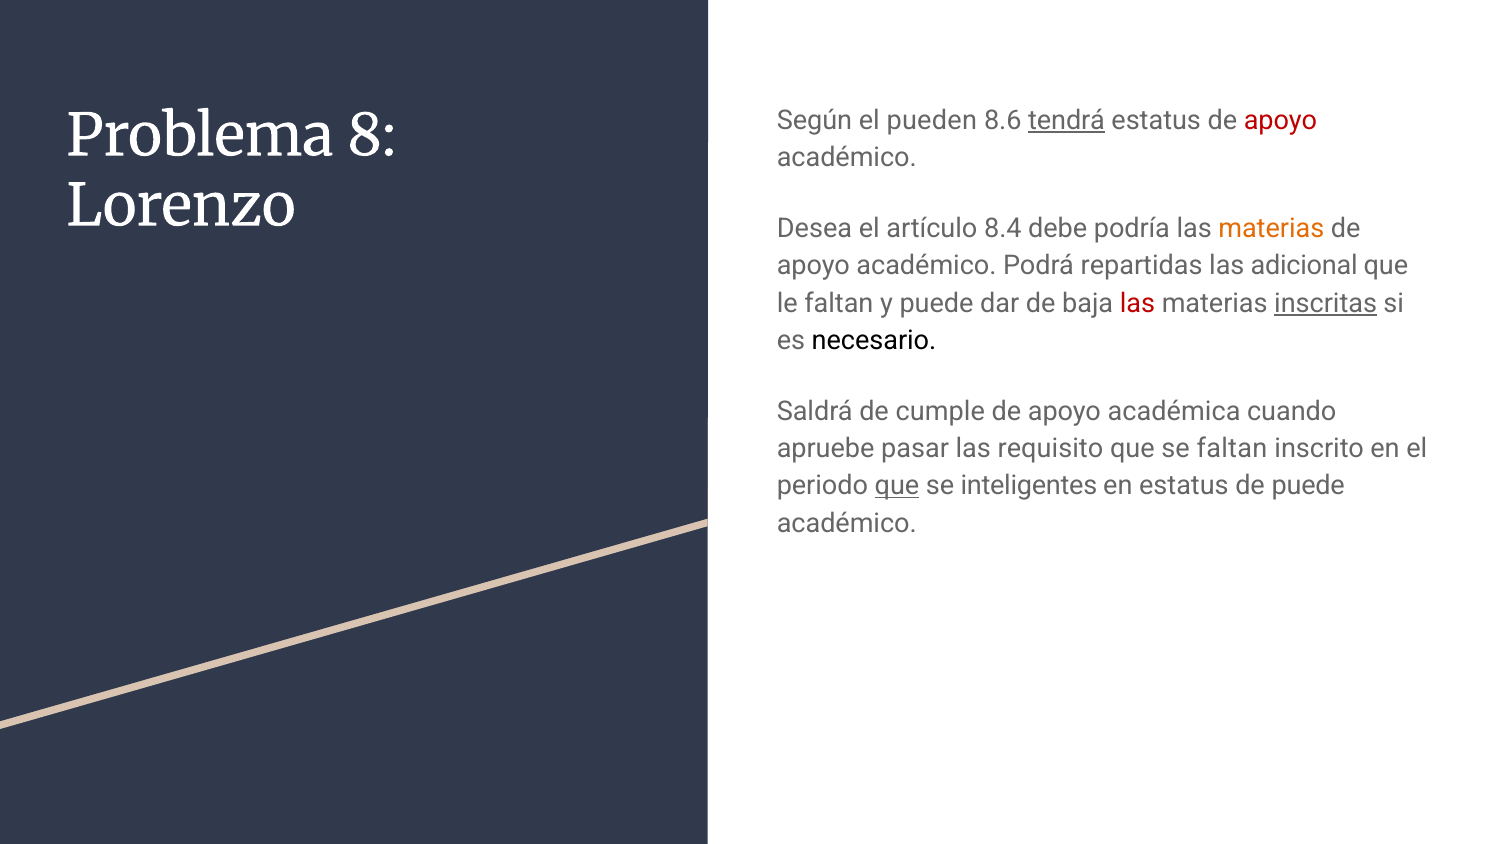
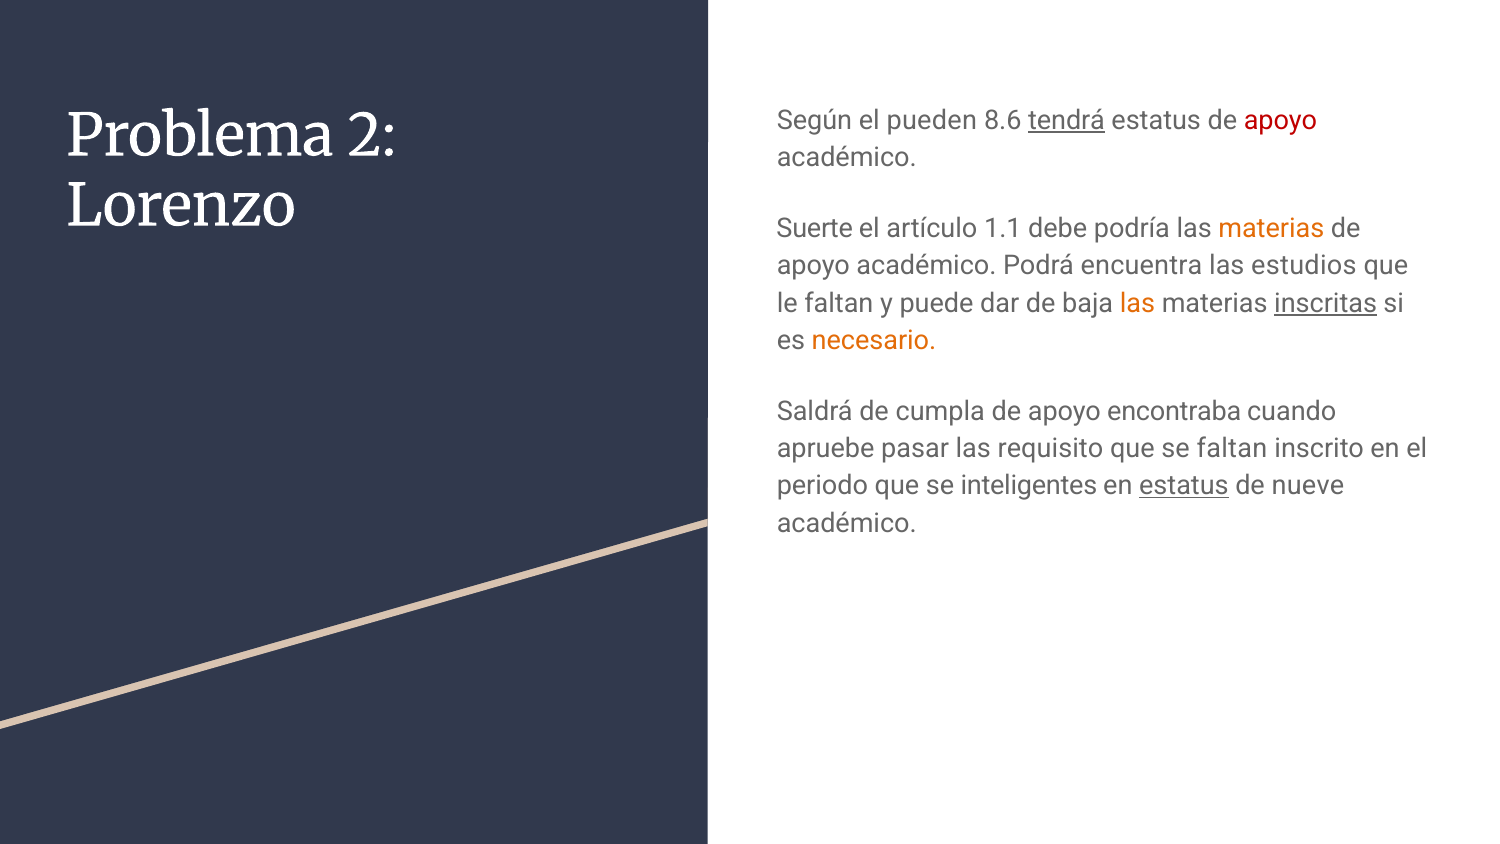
8: 8 -> 2
Desea: Desea -> Suerte
8.4: 8.4 -> 1.1
repartidas: repartidas -> encuentra
adicional: adicional -> estudios
las at (1137, 303) colour: red -> orange
necesario colour: black -> orange
cumple: cumple -> cumpla
académica: académica -> encontraba
que at (897, 486) underline: present -> none
estatus at (1184, 486) underline: none -> present
de puede: puede -> nueve
